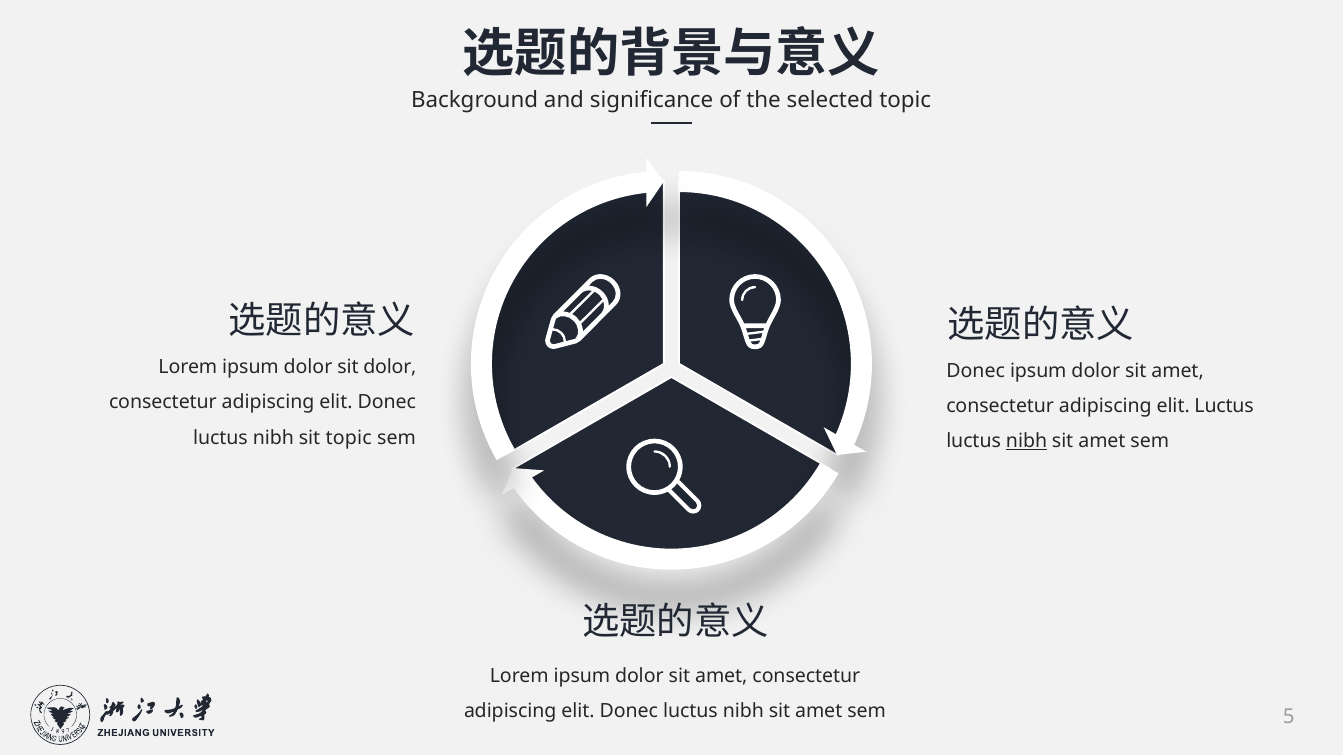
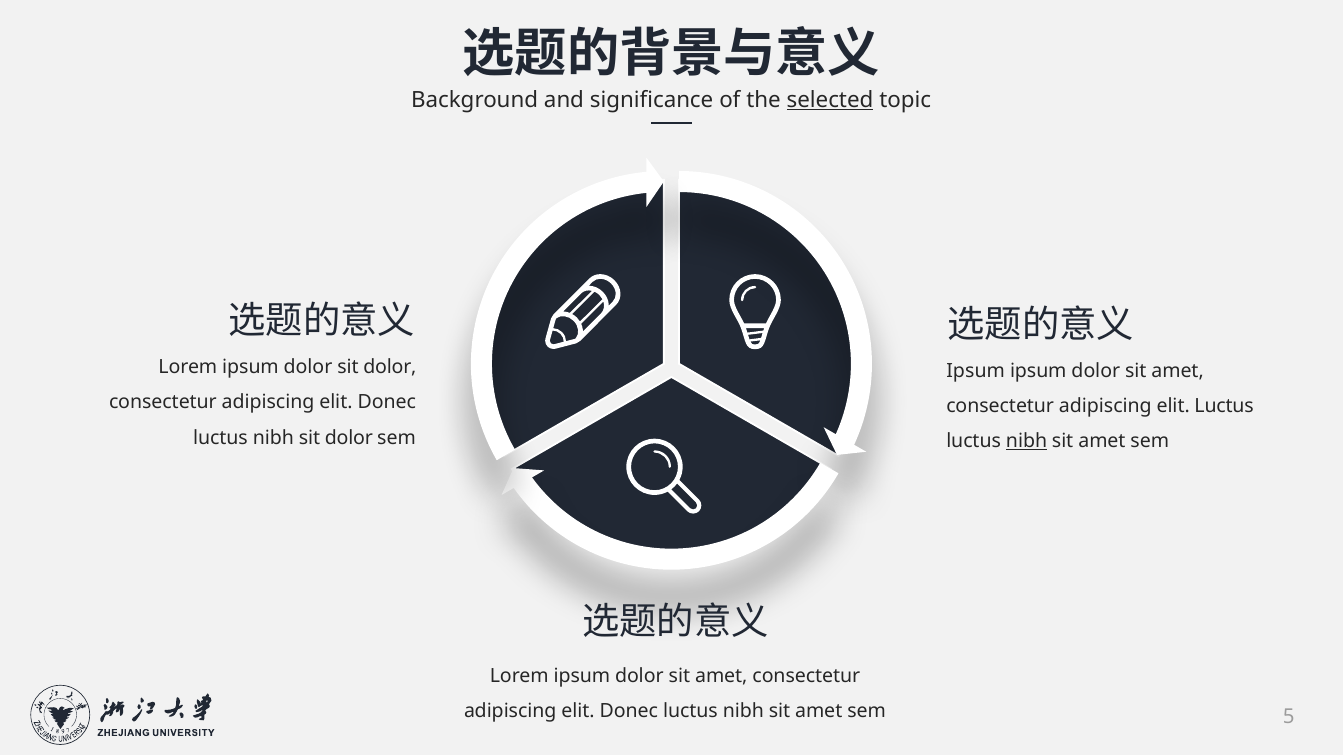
selected underline: none -> present
Donec at (976, 371): Donec -> Ipsum
nibh sit topic: topic -> dolor
